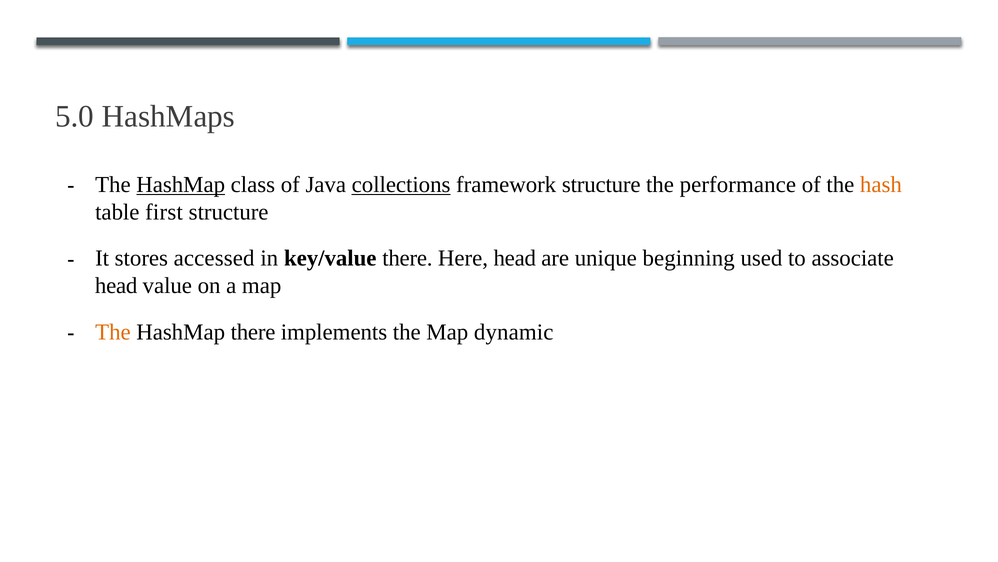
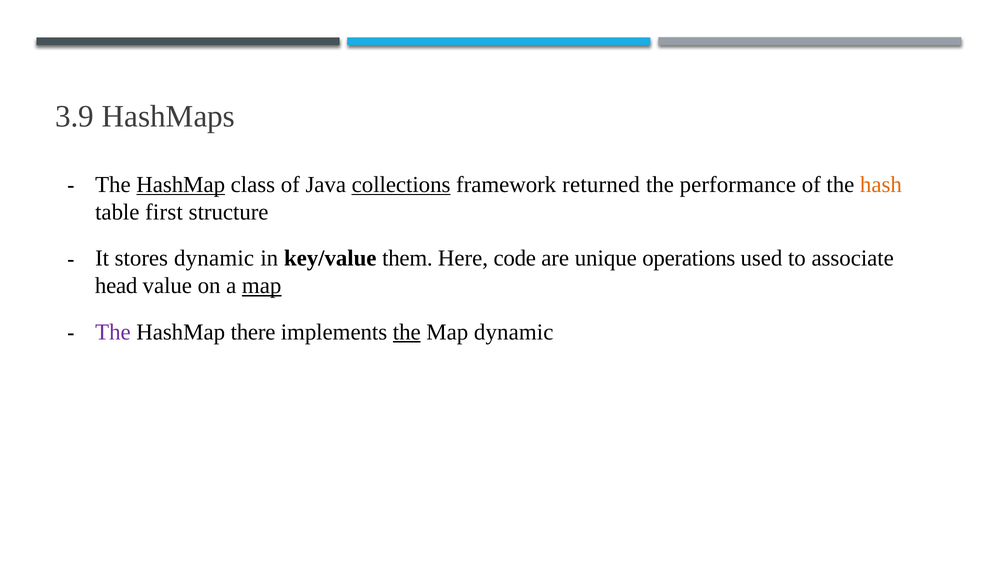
5.0: 5.0 -> 3.9
framework structure: structure -> returned
stores accessed: accessed -> dynamic
key/value there: there -> them
Here head: head -> code
beginning: beginning -> operations
map at (262, 285) underline: none -> present
The at (113, 332) colour: orange -> purple
the at (407, 332) underline: none -> present
